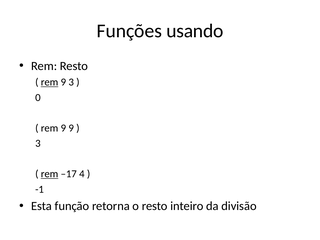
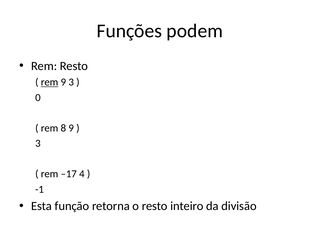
usando: usando -> podem
9 at (63, 128): 9 -> 8
rem at (50, 174) underline: present -> none
